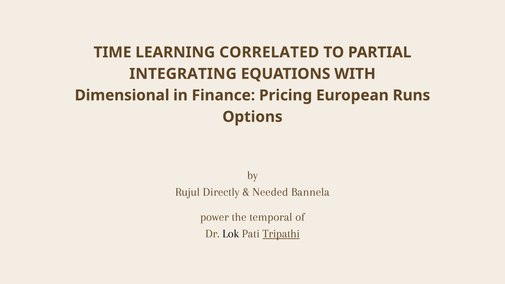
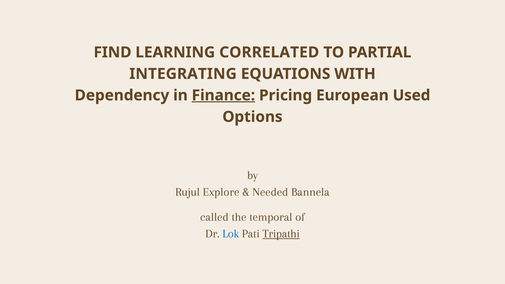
TIME: TIME -> FIND
Dimensional: Dimensional -> Dependency
Finance underline: none -> present
Runs: Runs -> Used
Directly: Directly -> Explore
power: power -> called
Lok colour: black -> blue
